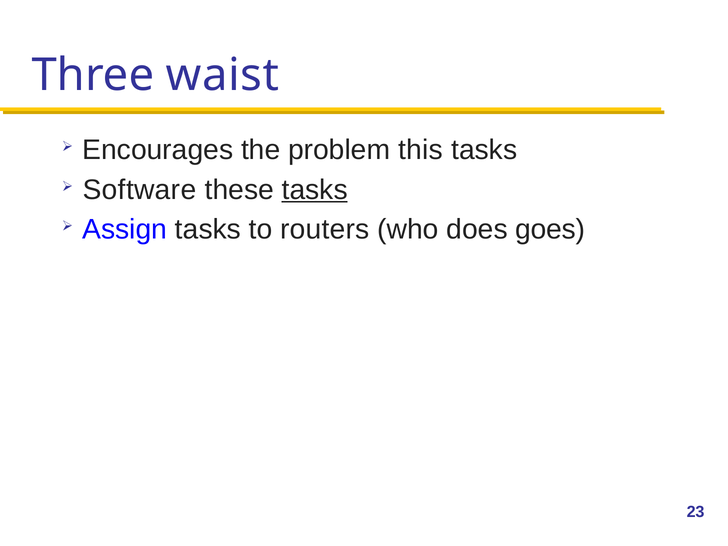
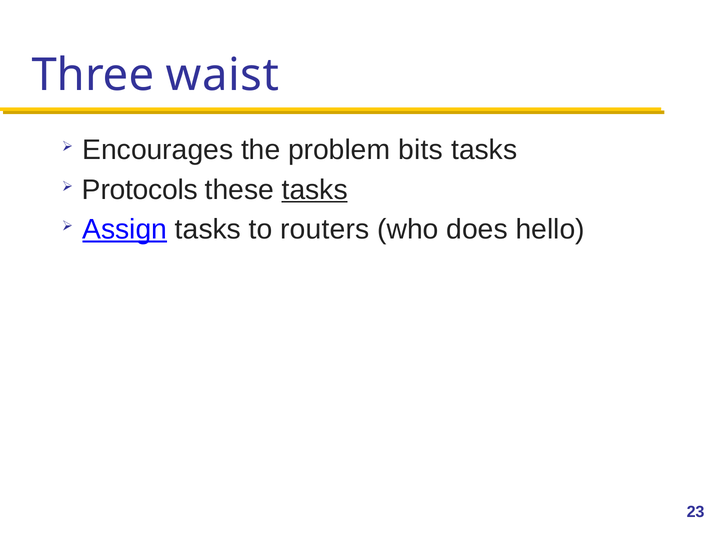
this: this -> bits
Software: Software -> Protocols
Assign underline: none -> present
goes: goes -> hello
